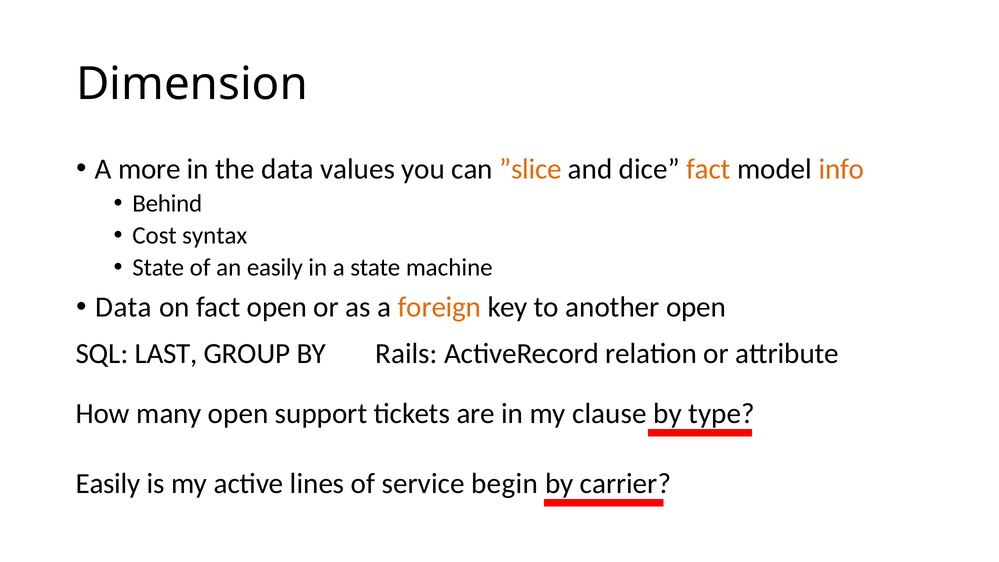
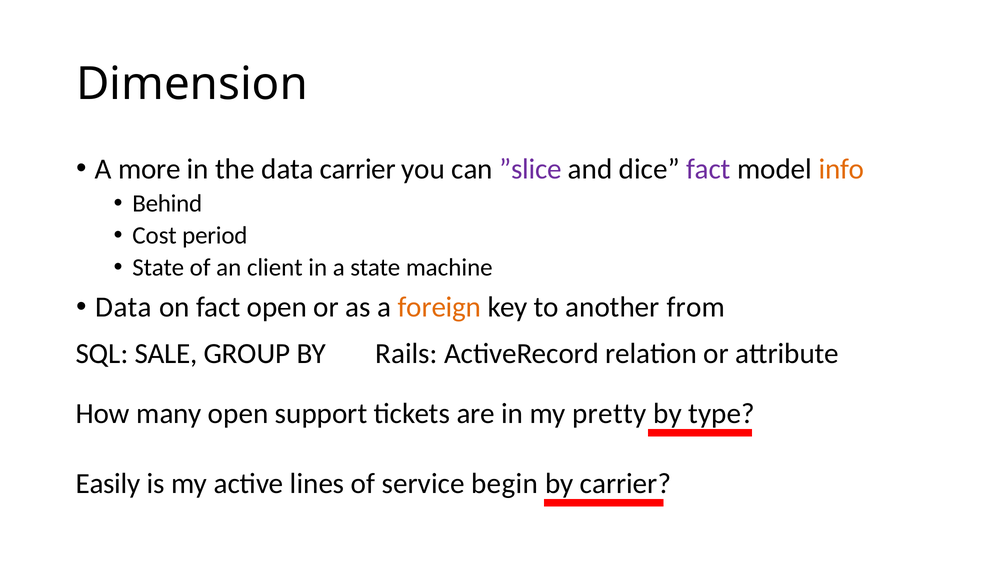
data values: values -> carrier
”slice colour: orange -> purple
fact at (708, 169) colour: orange -> purple
syntax: syntax -> period
an easily: easily -> client
another open: open -> from
LAST: LAST -> SALE
clause: clause -> pretty
